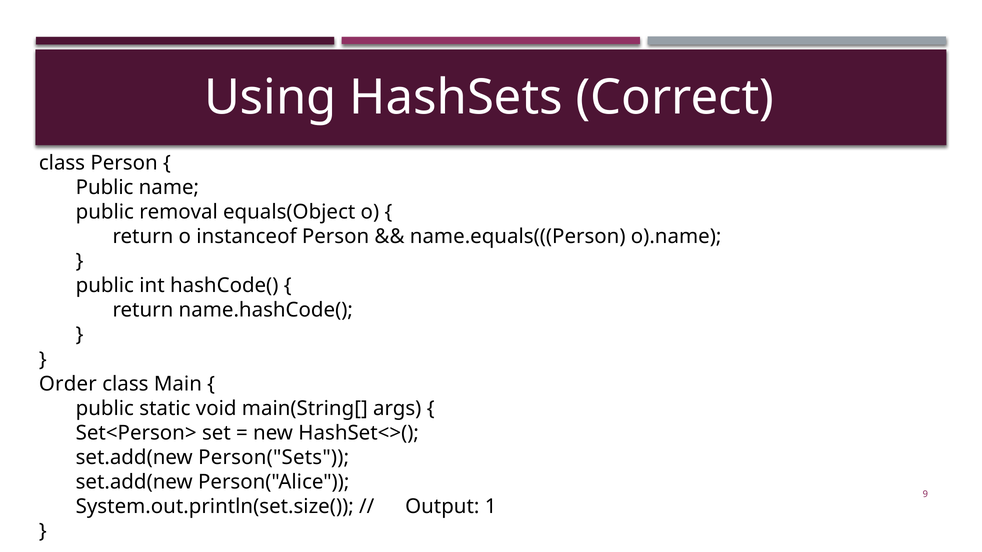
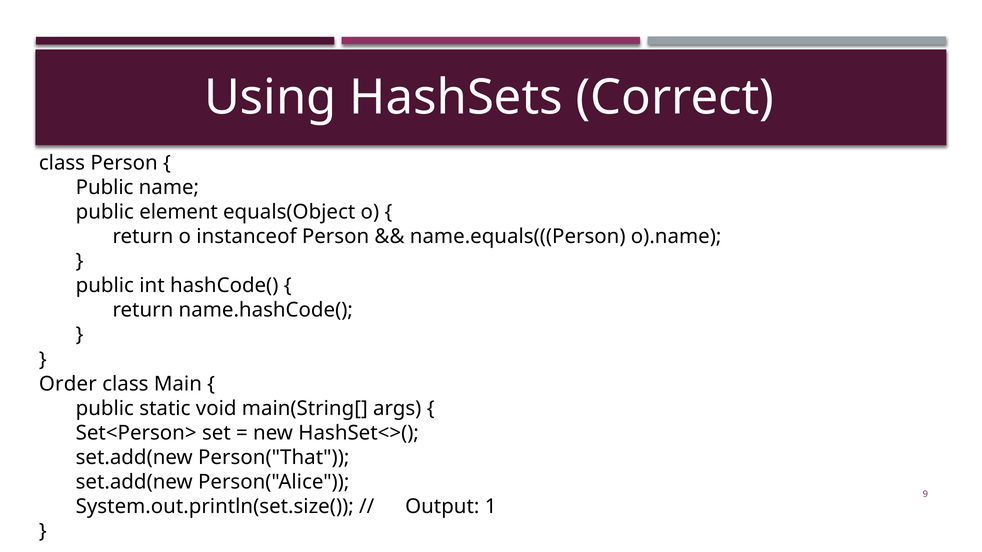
removal: removal -> element
Person("Sets: Person("Sets -> Person("That
